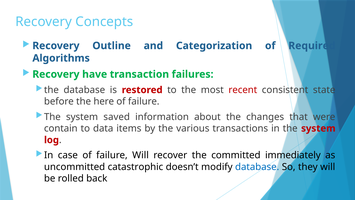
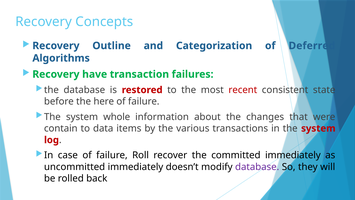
Required: Required -> Deferred
saved: saved -> whole
failure Will: Will -> Roll
uncommitted catastrophic: catastrophic -> immediately
database at (257, 167) colour: blue -> purple
